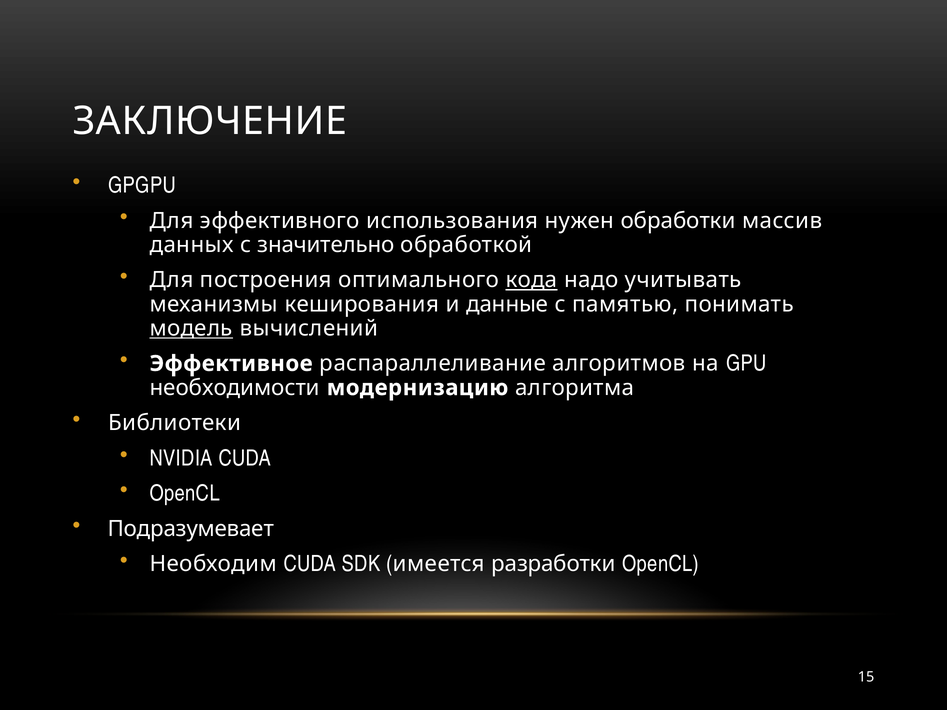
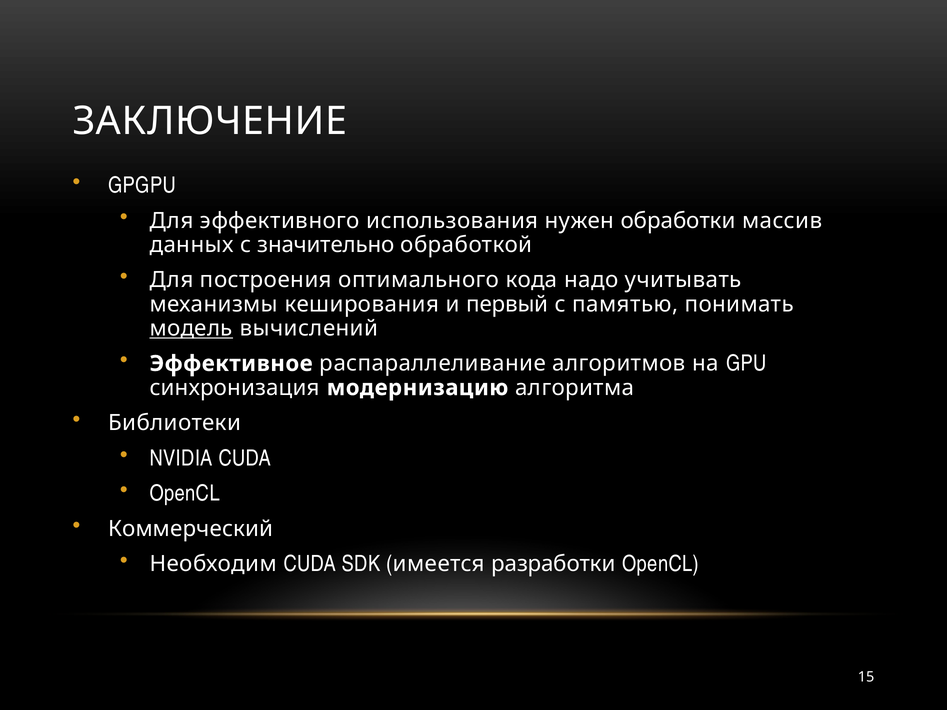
кода underline: present -> none
данные: данные -> первый
необходимости: необходимости -> синхронизация
Подразумевает: Подразумевает -> Коммерческий
